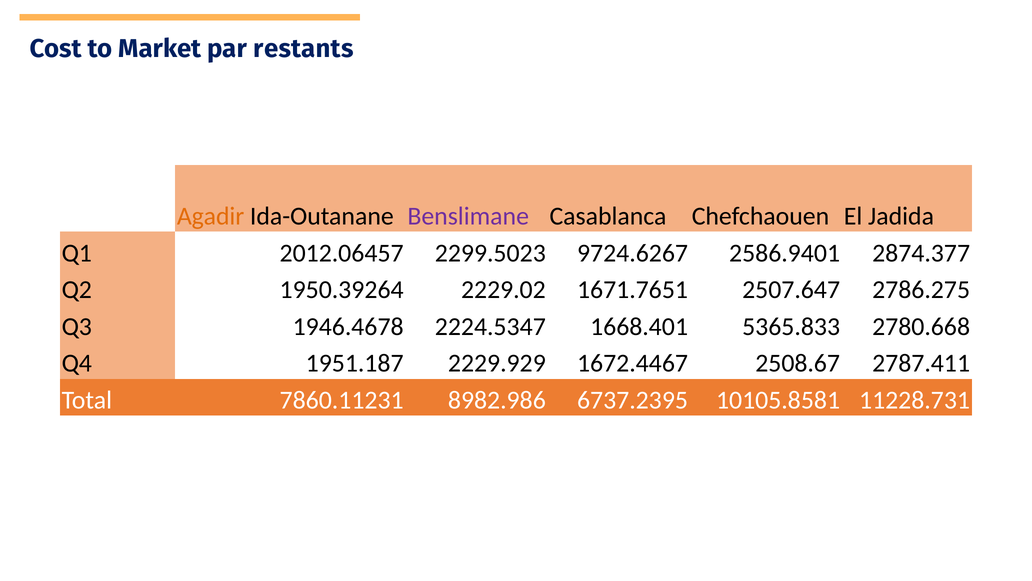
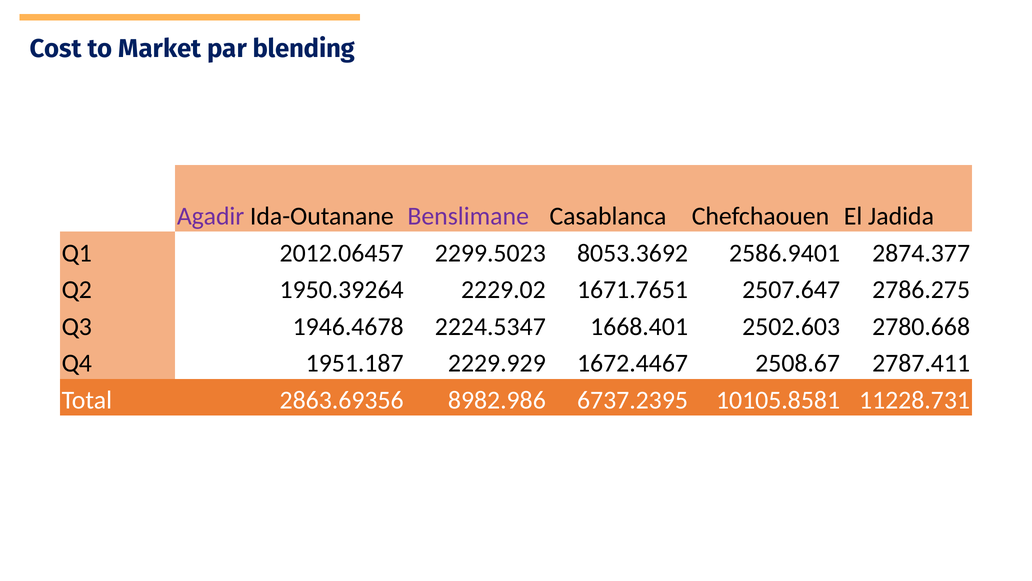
restants: restants -> blending
Agadir colour: orange -> purple
9724.6267: 9724.6267 -> 8053.3692
5365.833: 5365.833 -> 2502.603
7860.11231: 7860.11231 -> 2863.69356
